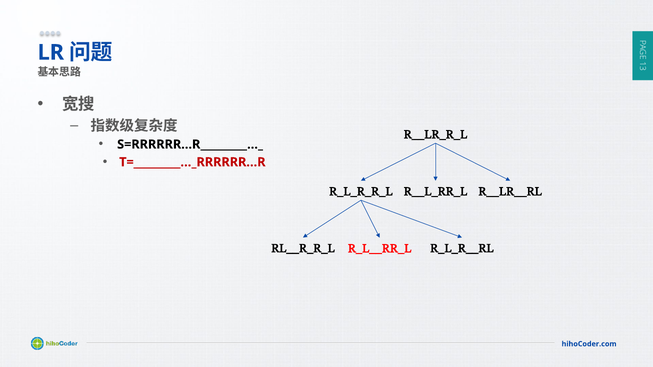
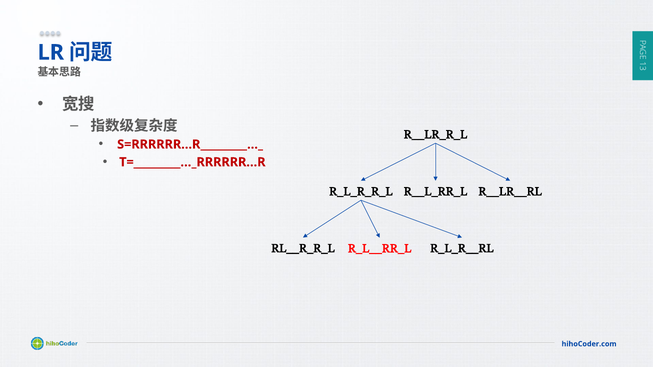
S=RRRRRR…R_________…_ colour: black -> red
